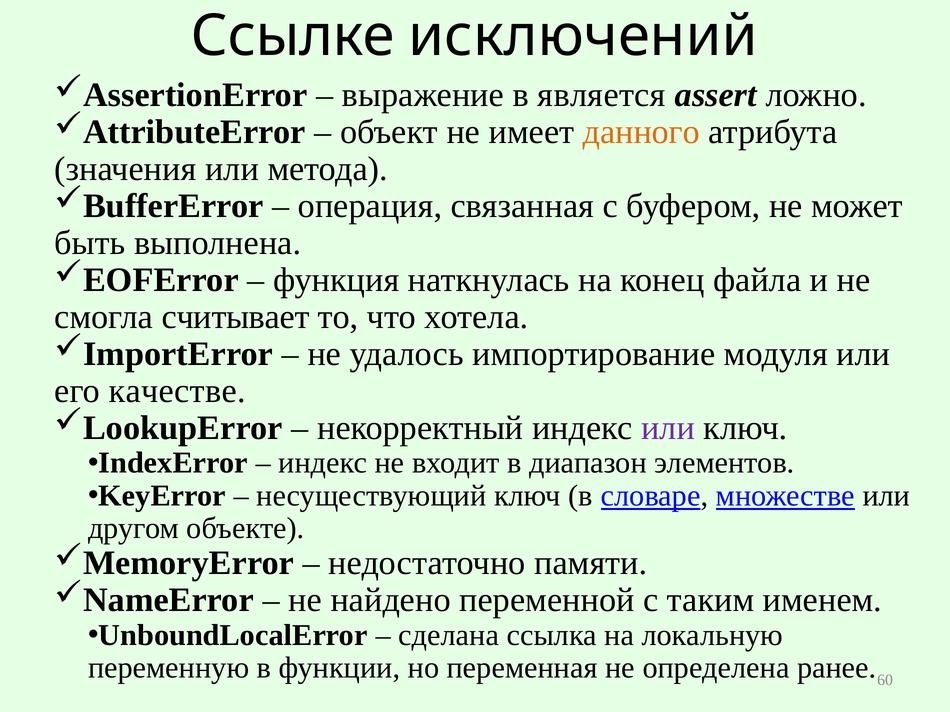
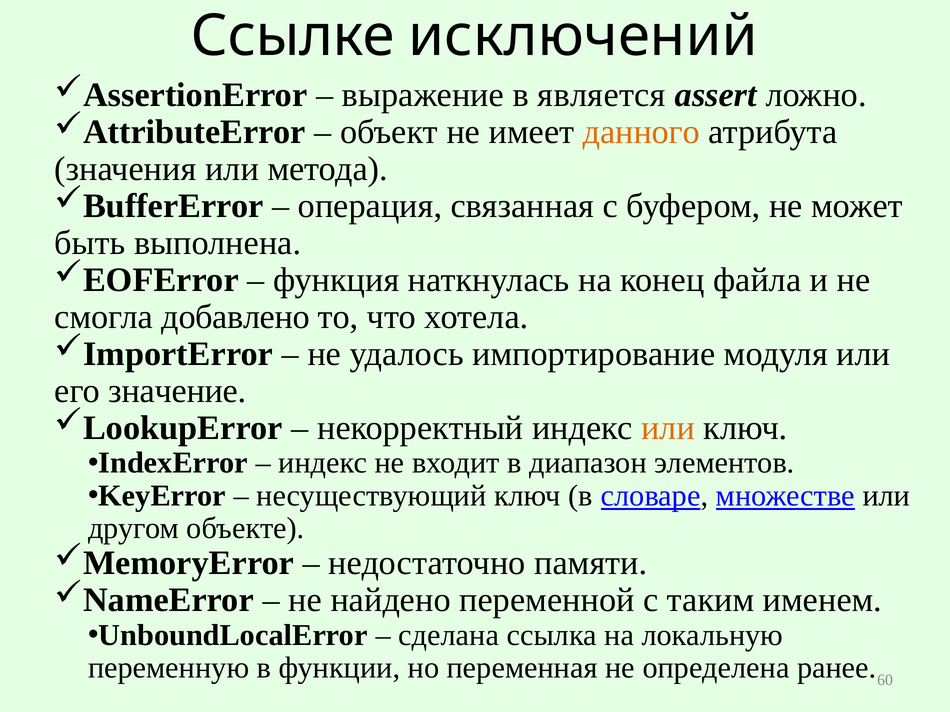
считывает: считывает -> добавлено
качестве: качестве -> значение
или at (668, 428) colour: purple -> orange
